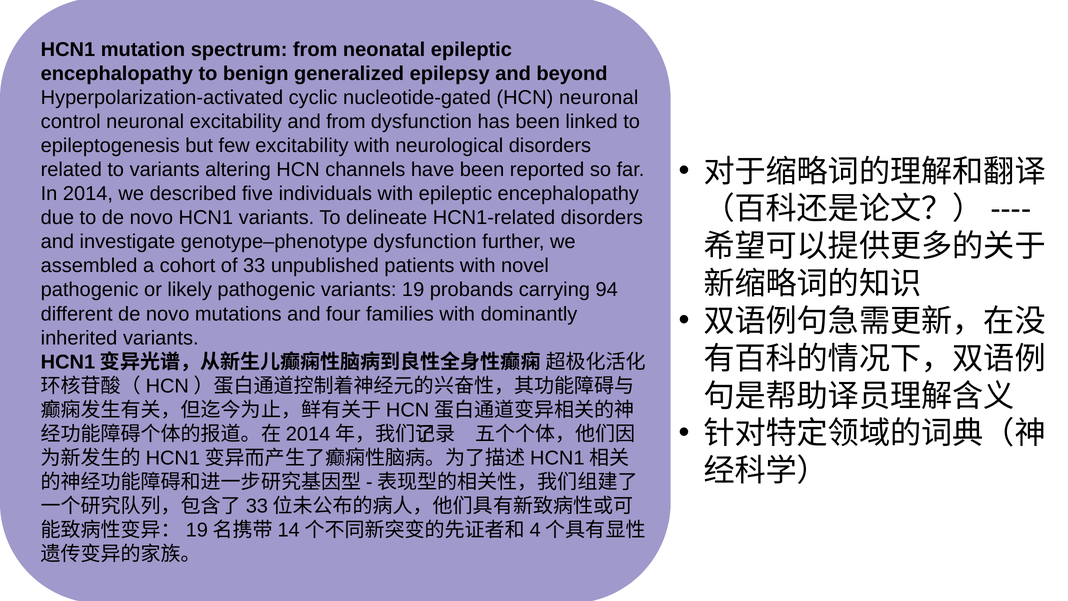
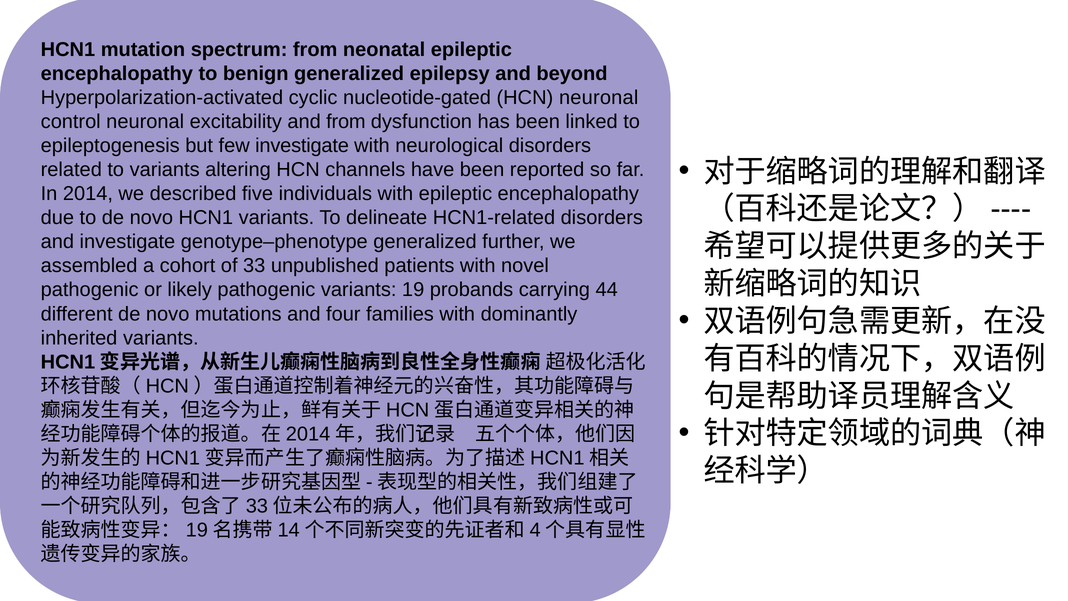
few excitability: excitability -> investigate
genotype–phenotype dysfunction: dysfunction -> generalized
94: 94 -> 44
